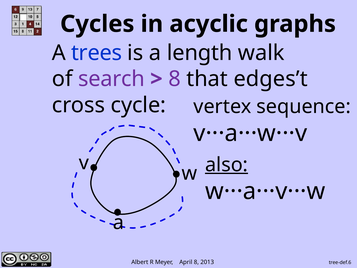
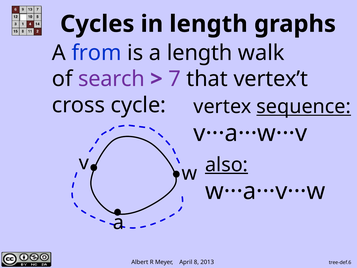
in acyclic: acyclic -> length
trees: trees -> from
8 at (174, 79): 8 -> 7
edges’t: edges’t -> vertex’t
sequence underline: none -> present
